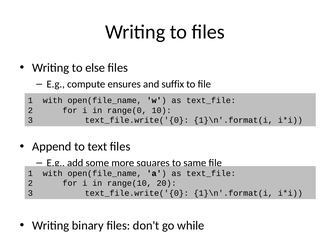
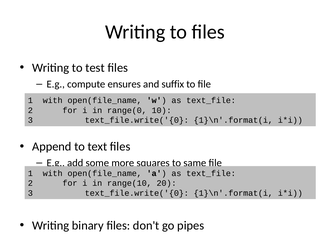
else: else -> test
while: while -> pipes
